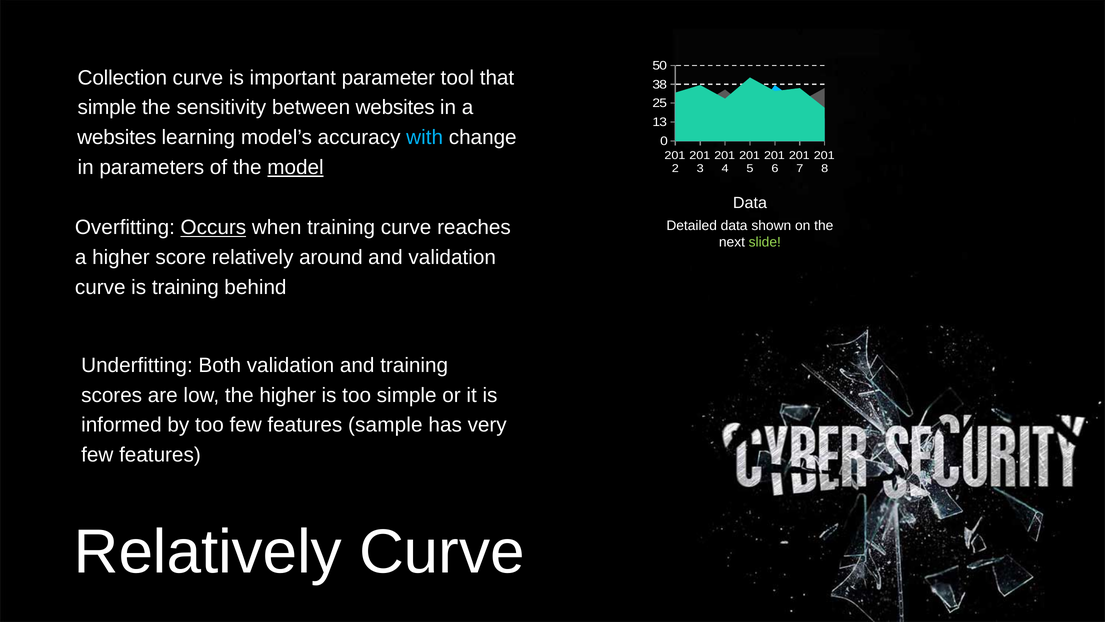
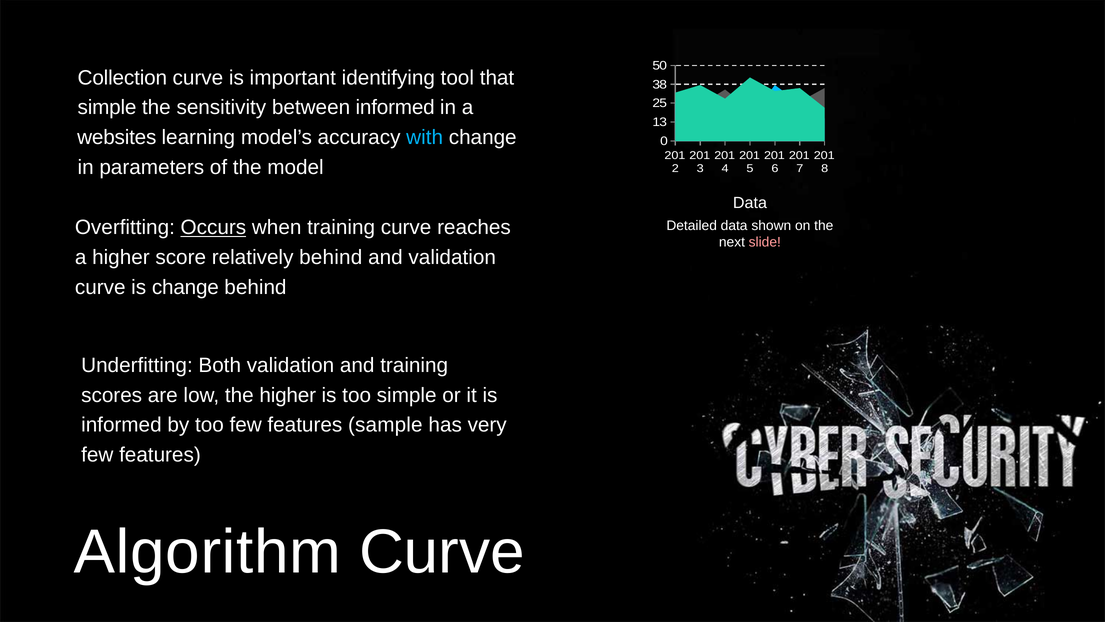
parameter: parameter -> identifying
between websites: websites -> informed
model underline: present -> none
slide colour: light green -> pink
relatively around: around -> behind
is training: training -> change
Relatively at (208, 552): Relatively -> Algorithm
